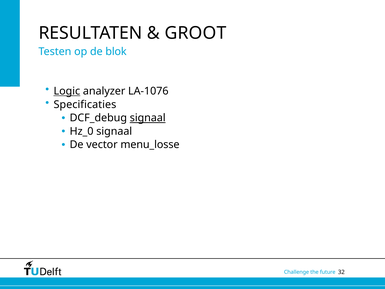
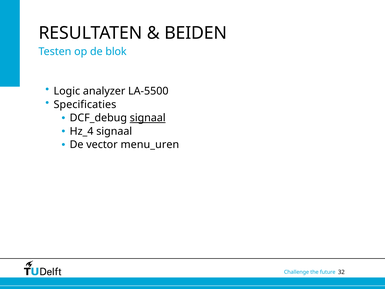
GROOT: GROOT -> BEIDEN
Logic underline: present -> none
LA-1076: LA-1076 -> LA-5500
Hz_0: Hz_0 -> Hz_4
menu_losse: menu_losse -> menu_uren
